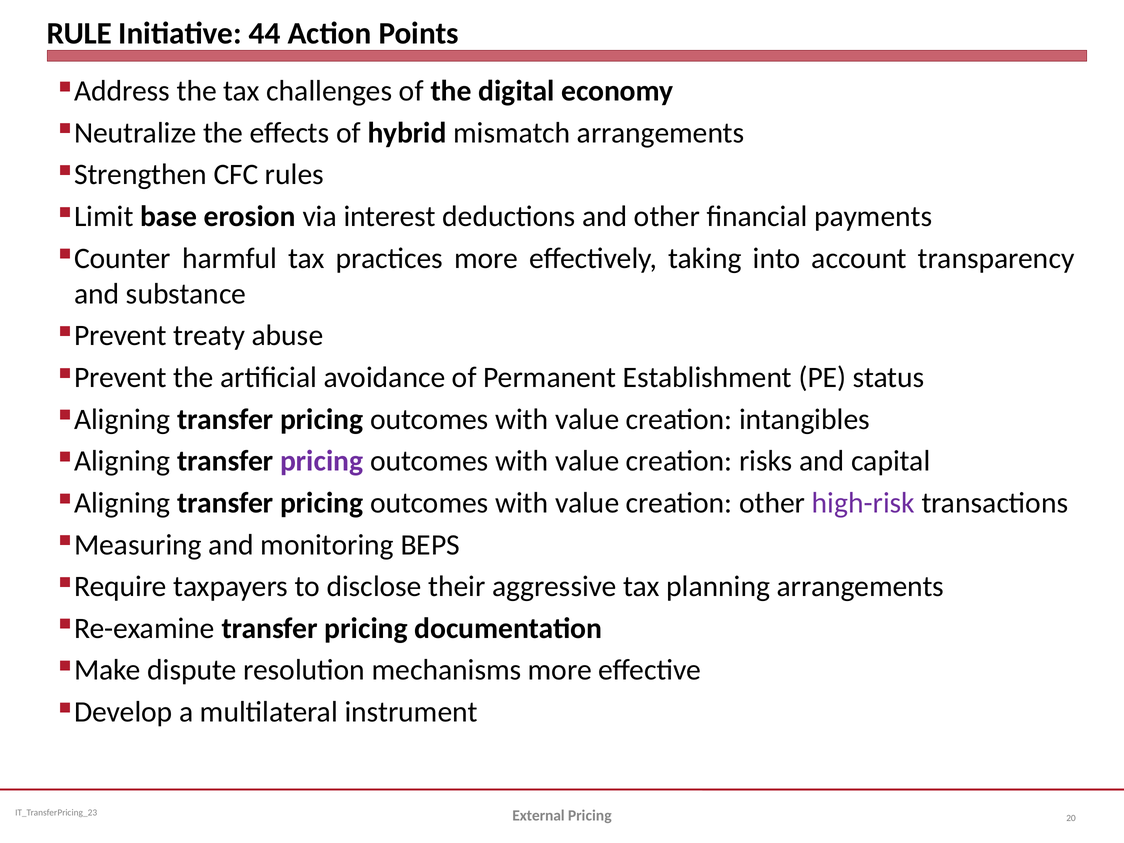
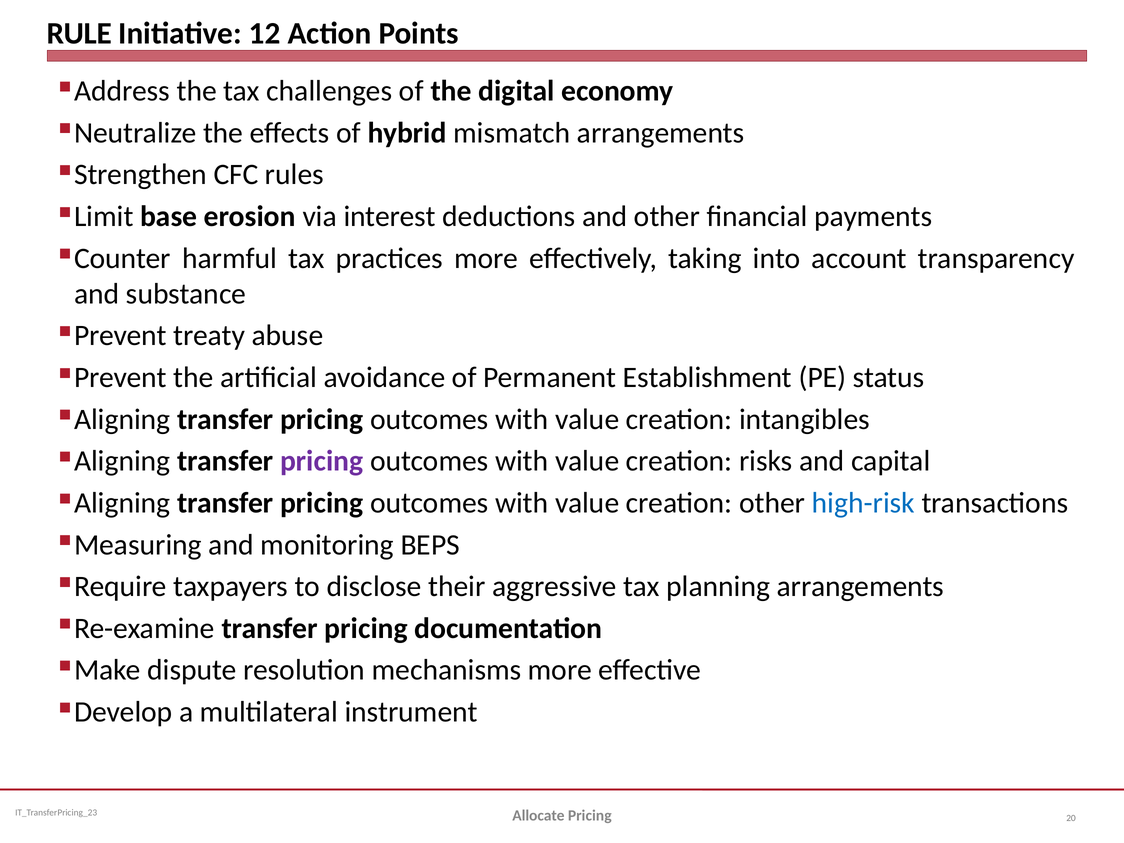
44: 44 -> 12
high-risk colour: purple -> blue
External: External -> Allocate
